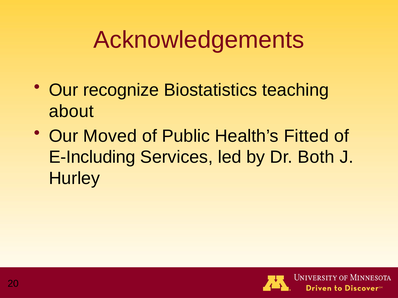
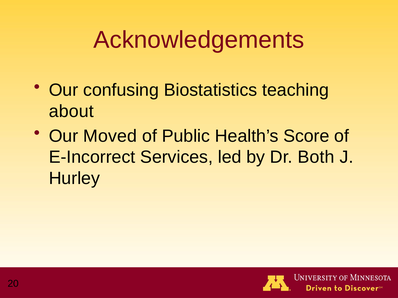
recognize: recognize -> confusing
Fitted: Fitted -> Score
E-Including: E-Including -> E-Incorrect
